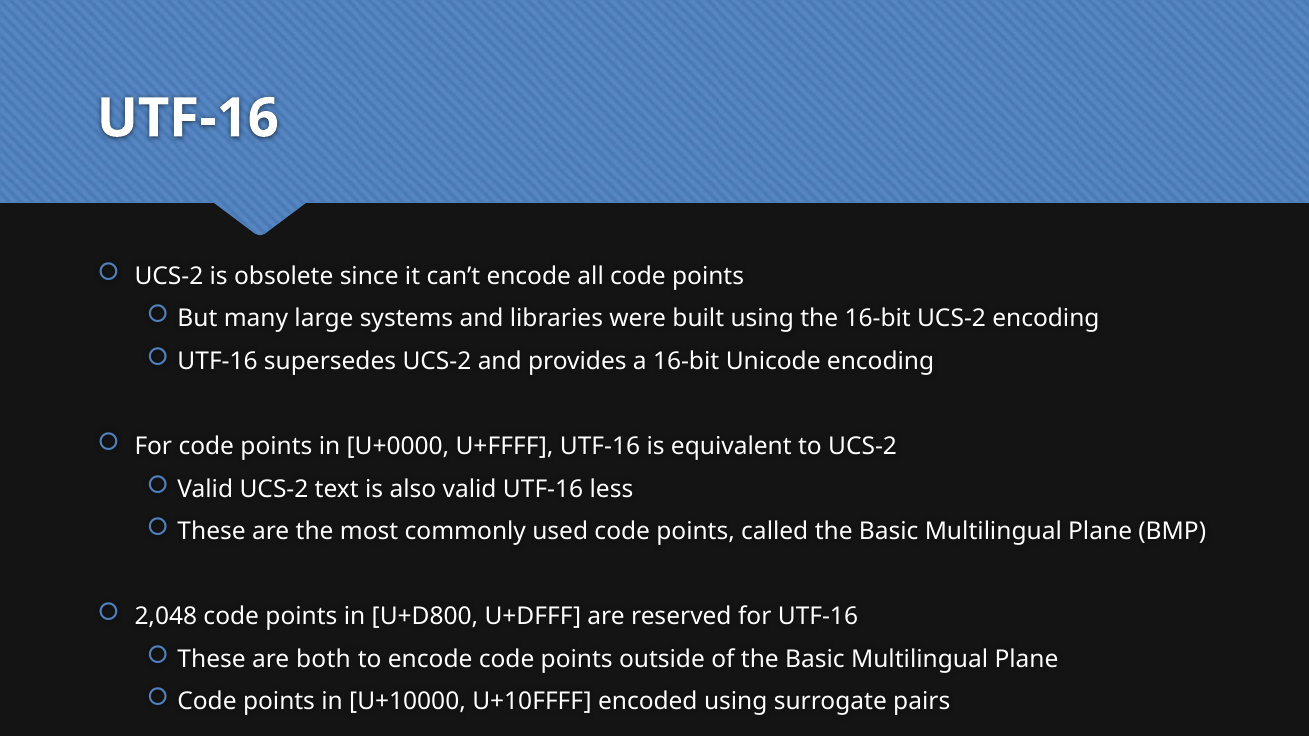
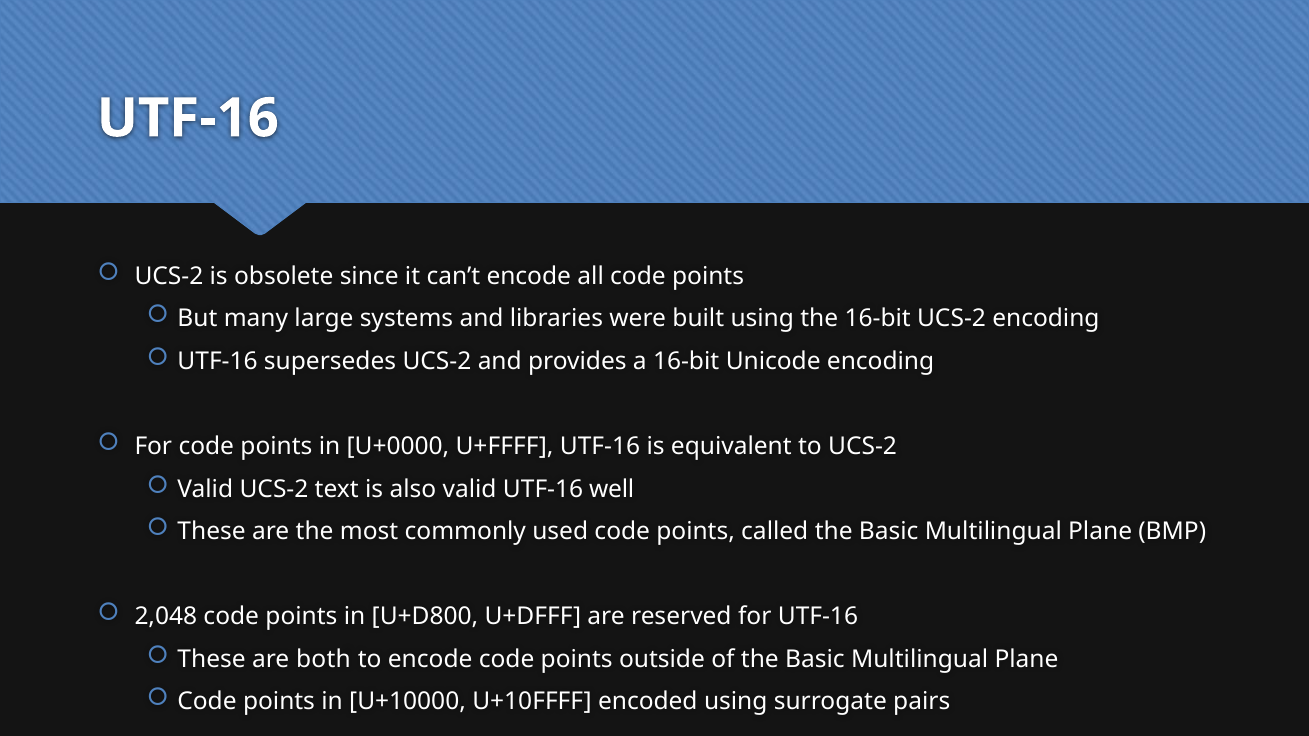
less: less -> well
